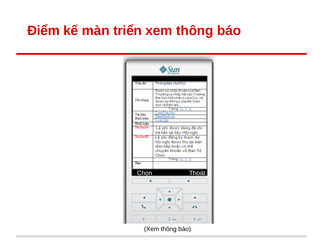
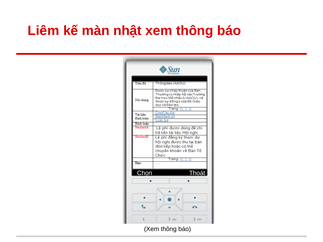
Điểm: Điểm -> Liêm
triển: triển -> nhật
